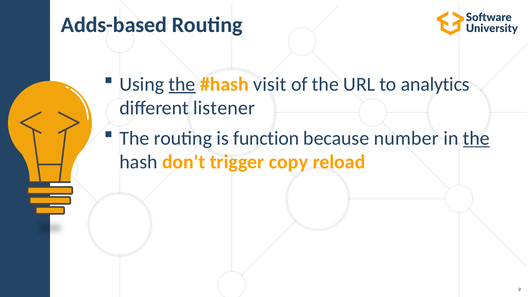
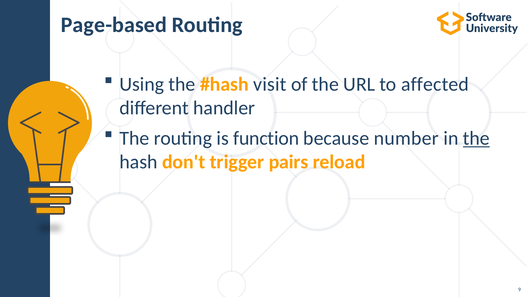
Adds-based: Adds-based -> Page-based
the at (182, 84) underline: present -> none
analytics: analytics -> affected
listener: listener -> handler
copy: copy -> pairs
